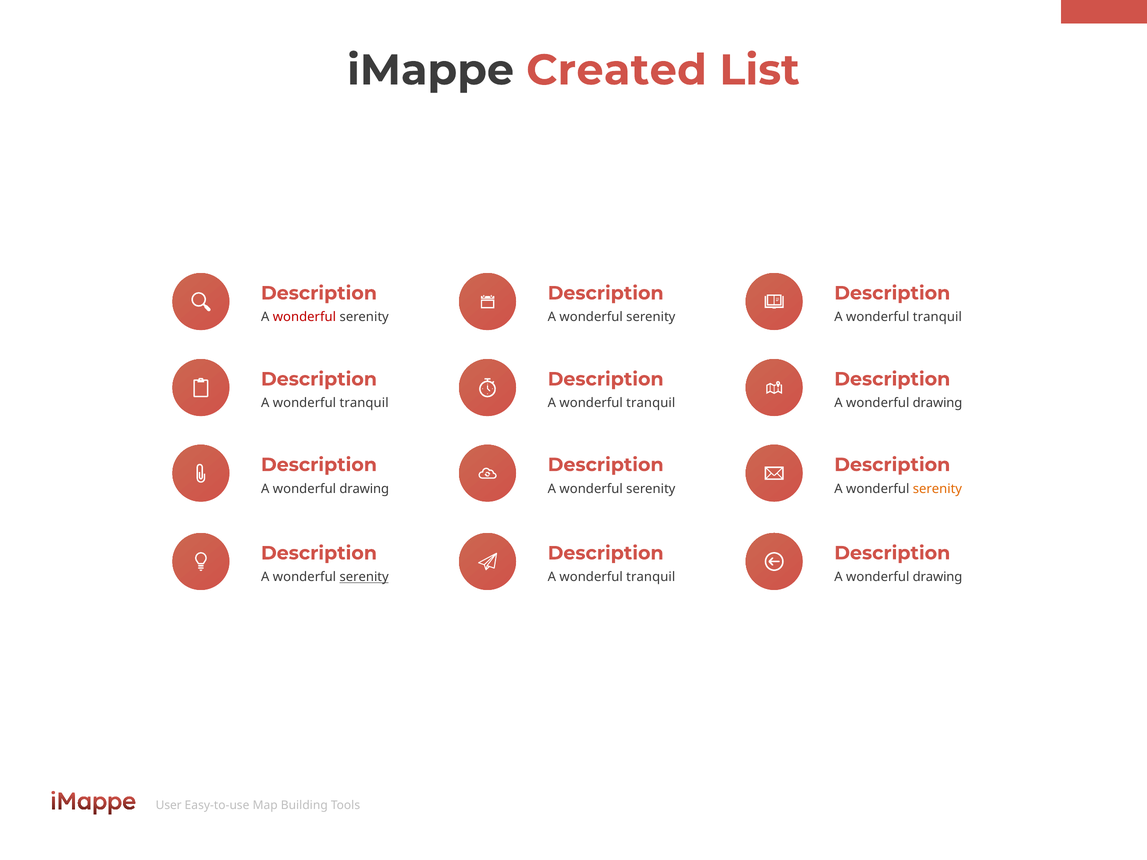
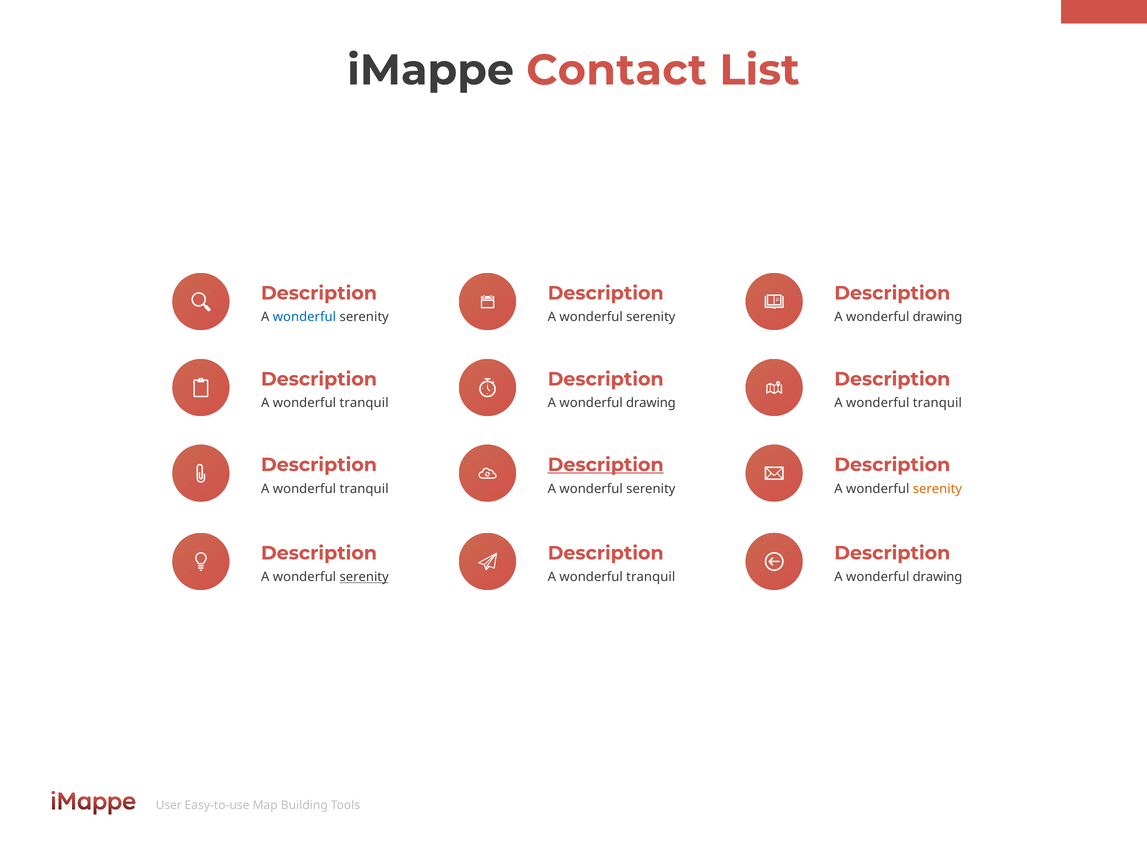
Created: Created -> Contact
wonderful at (304, 317) colour: red -> blue
tranquil at (937, 317): tranquil -> drawing
tranquil at (651, 403): tranquil -> drawing
drawing at (937, 403): drawing -> tranquil
Description at (606, 465) underline: none -> present
drawing at (364, 489): drawing -> tranquil
